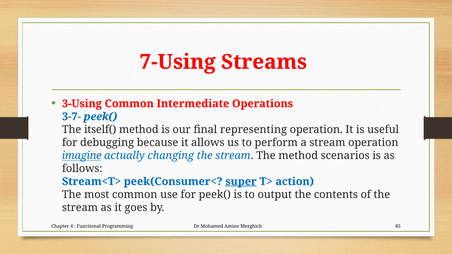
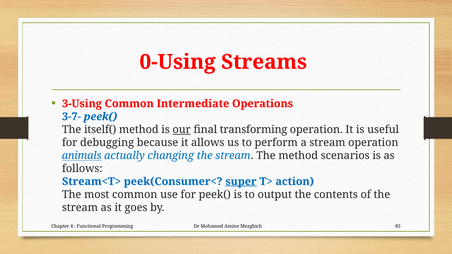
7-Using: 7-Using -> 0-Using
our underline: none -> present
representing: representing -> transforming
imagine: imagine -> animals
